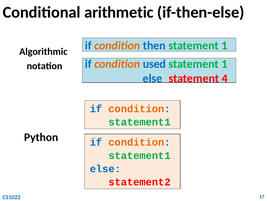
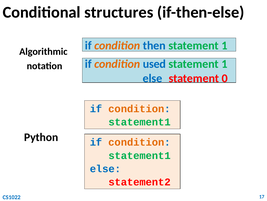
arithmetic: arithmetic -> structures
4: 4 -> 0
